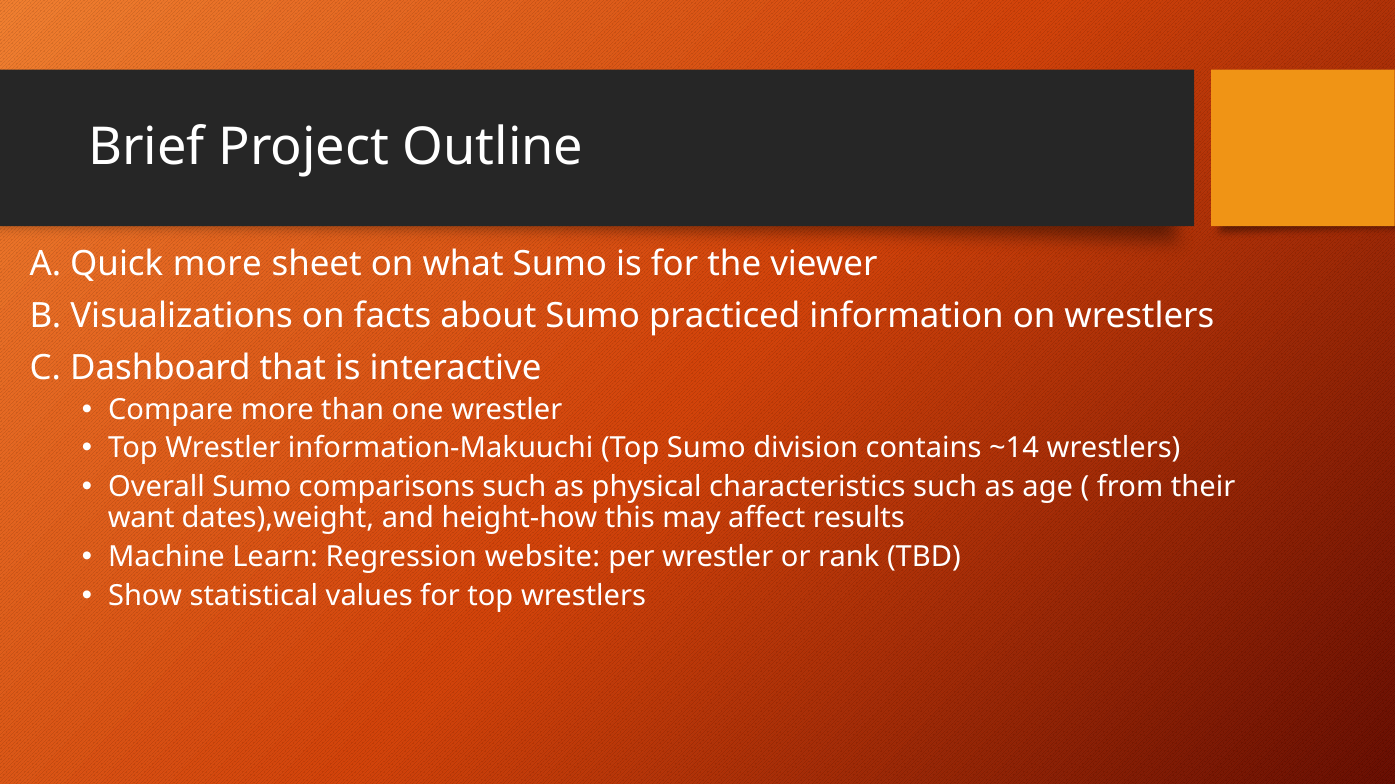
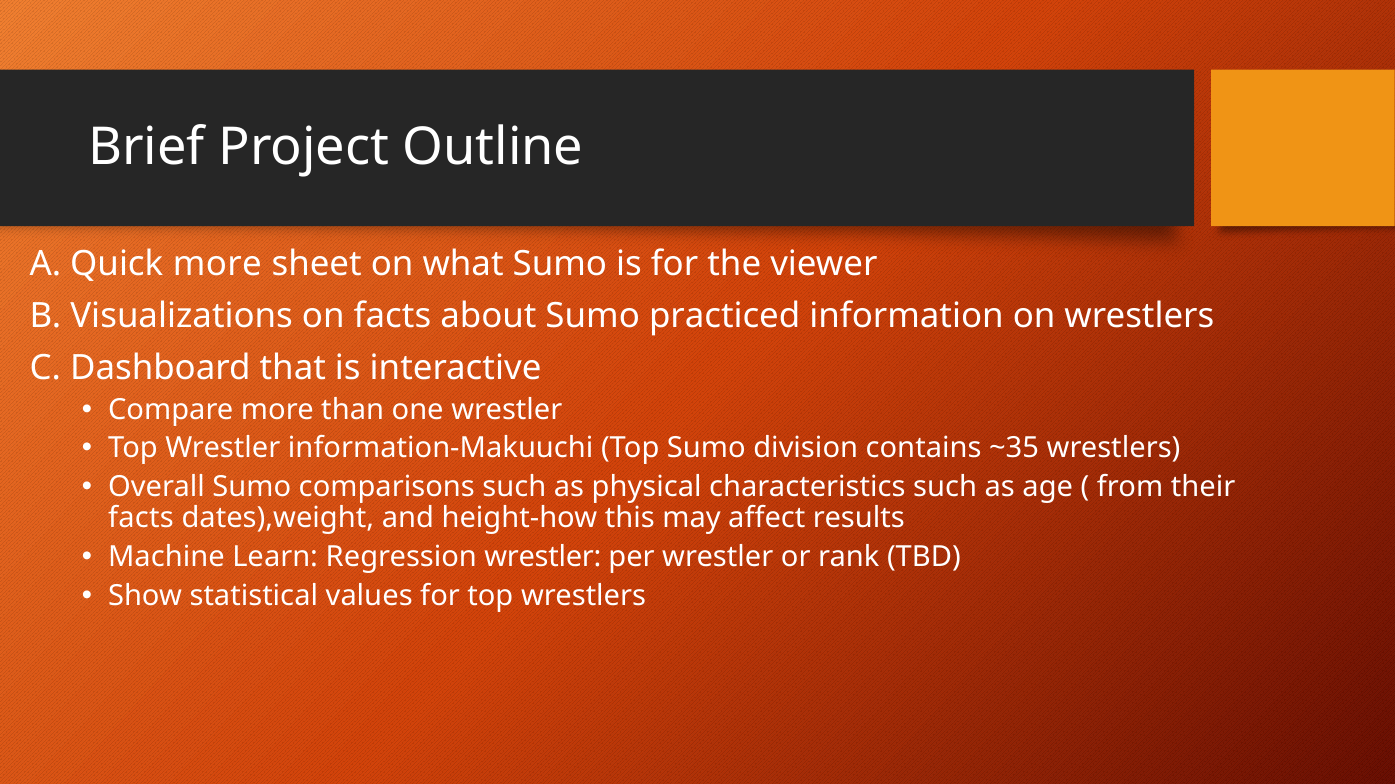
~14: ~14 -> ~35
want at (141, 519): want -> facts
Regression website: website -> wrestler
